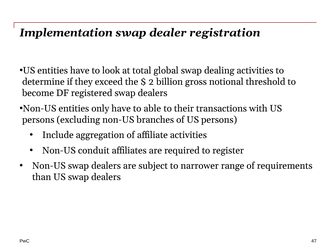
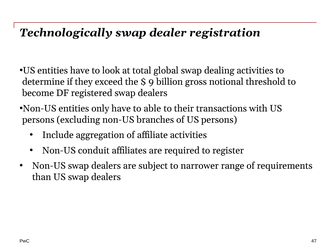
Implementation: Implementation -> Technologically
2: 2 -> 9
